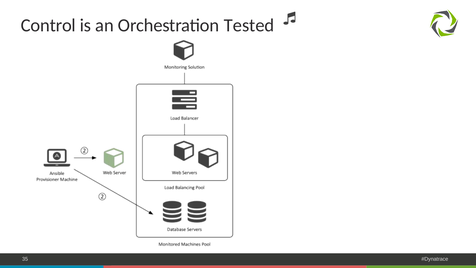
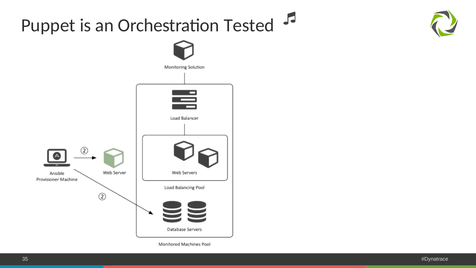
Control: Control -> Puppet
